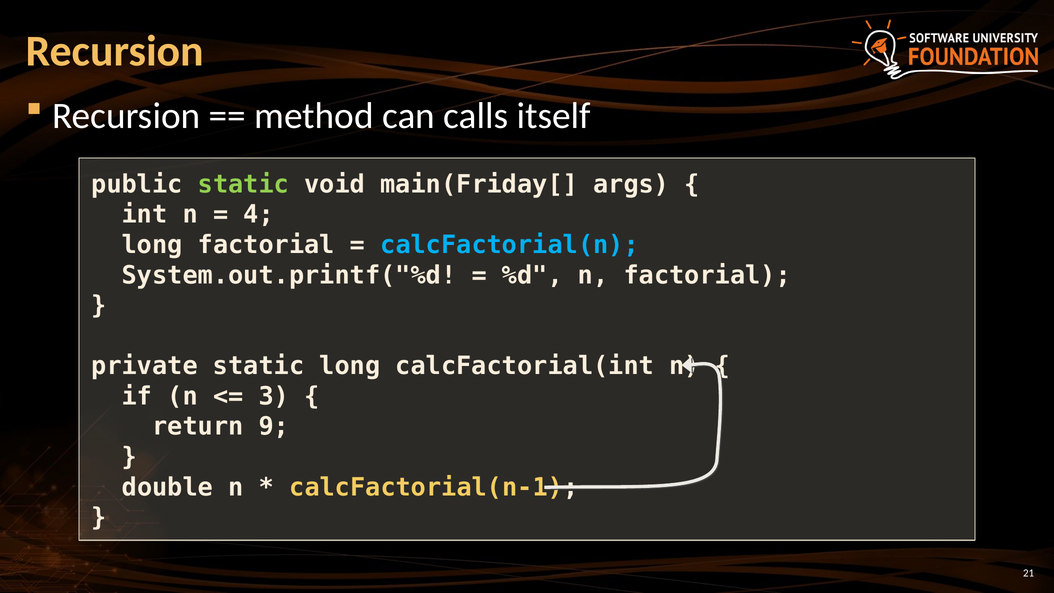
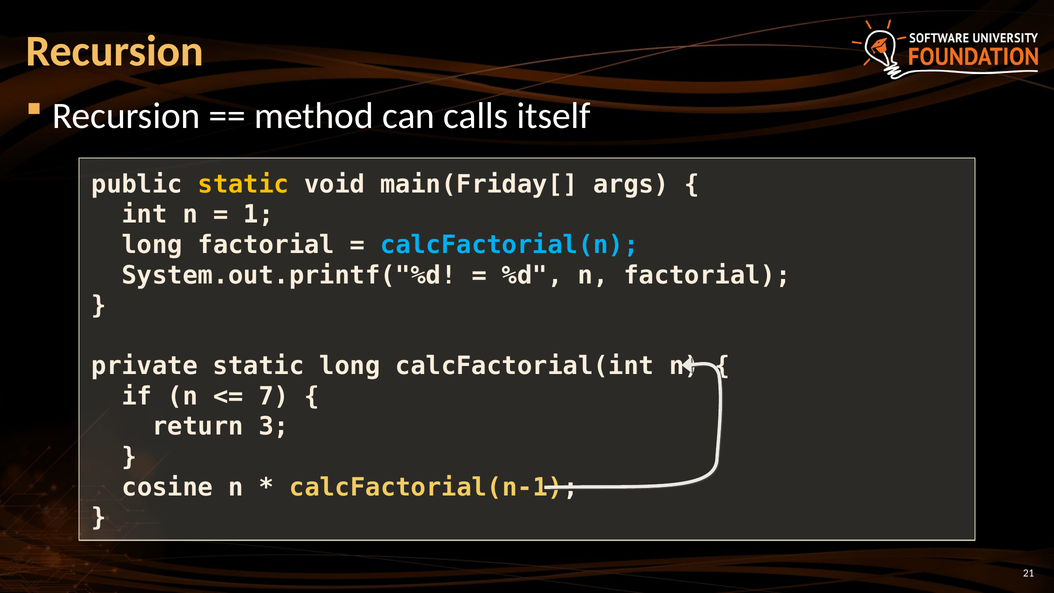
static at (243, 184) colour: light green -> yellow
4: 4 -> 1
3: 3 -> 7
9: 9 -> 3
double: double -> cosine
